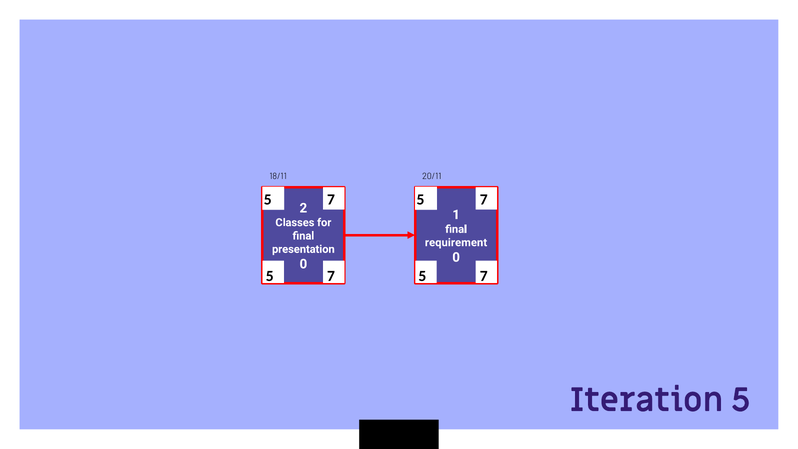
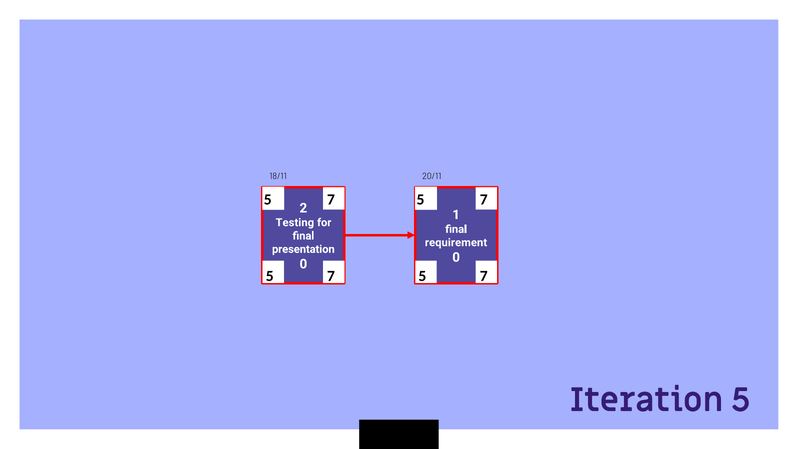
Classes: Classes -> Testing
